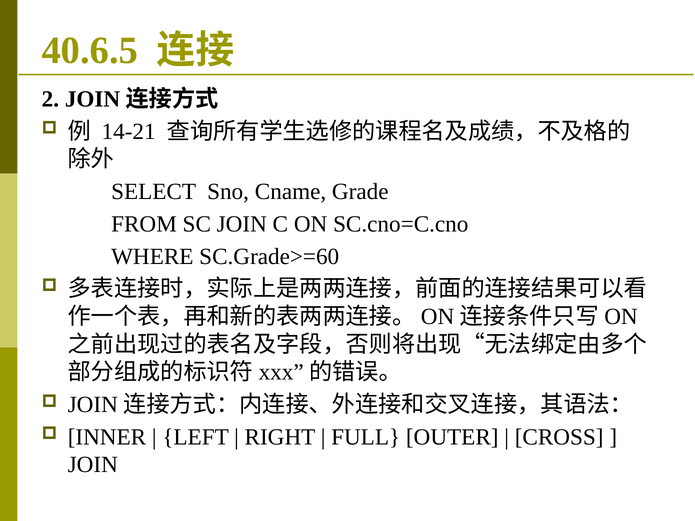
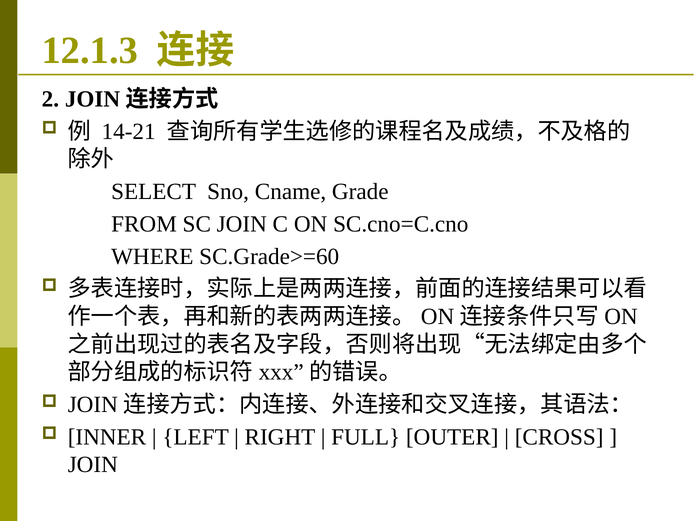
40.6.5: 40.6.5 -> 12.1.3
